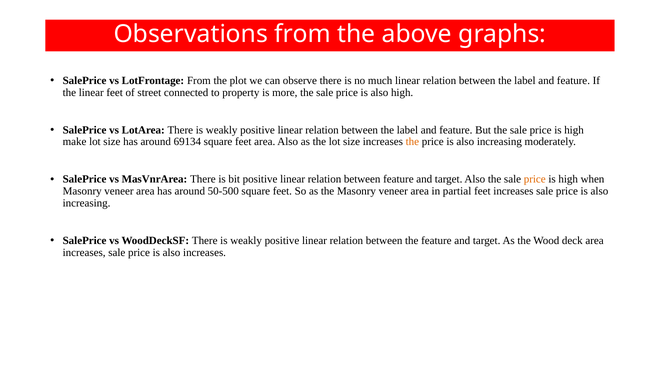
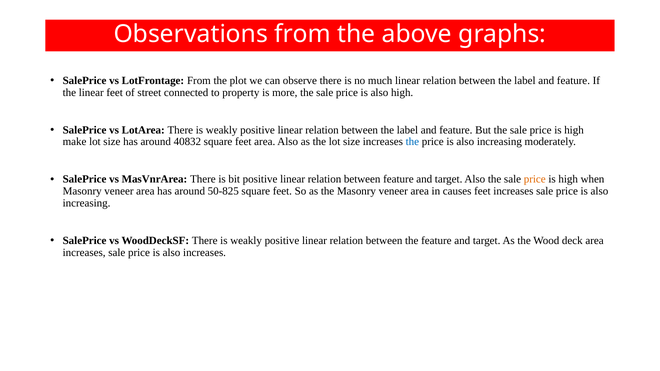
69134: 69134 -> 40832
the at (412, 142) colour: orange -> blue
50-500: 50-500 -> 50-825
partial: partial -> causes
